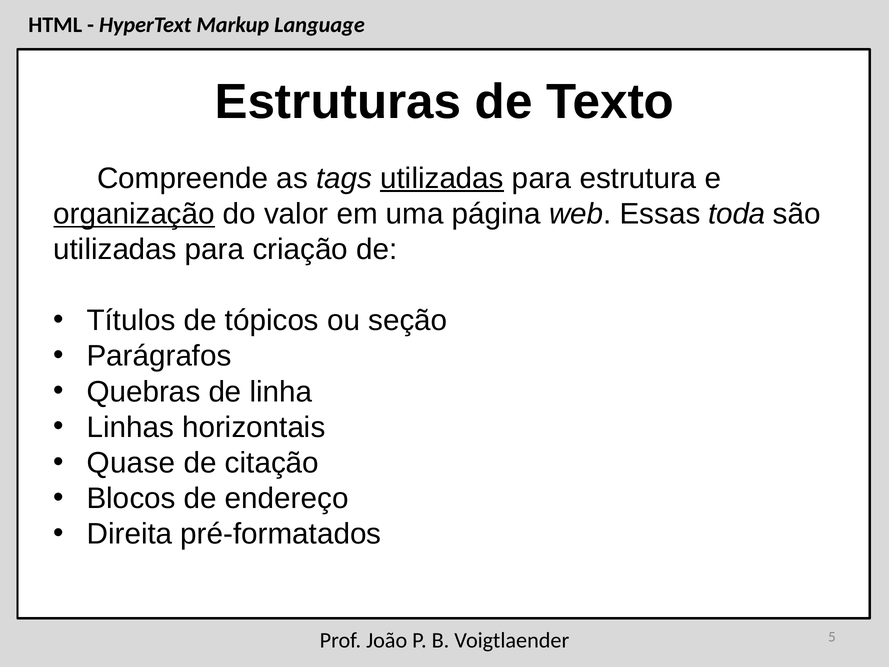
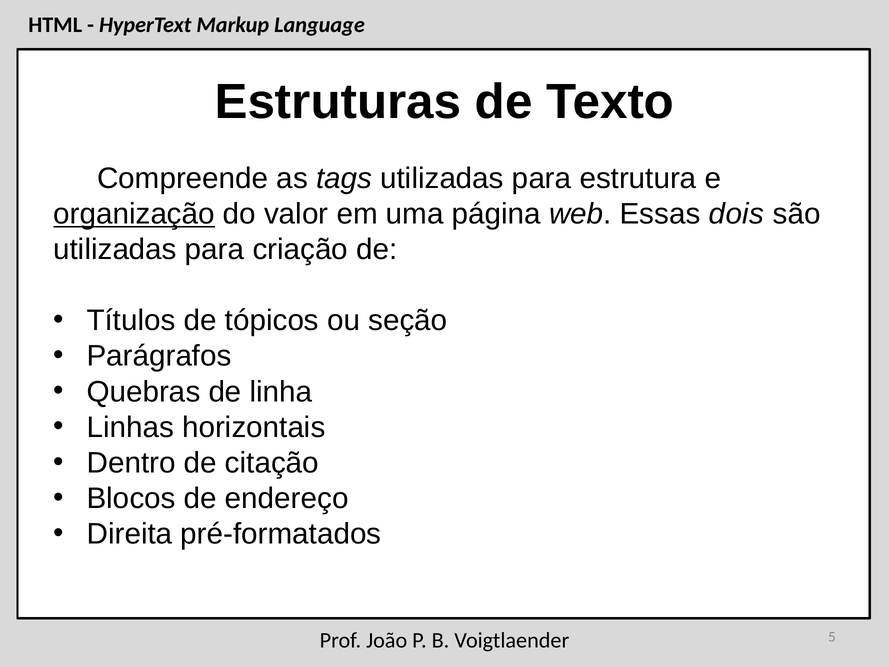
utilizadas at (442, 178) underline: present -> none
toda: toda -> dois
Quase: Quase -> Dentro
